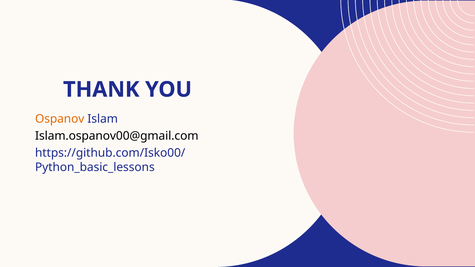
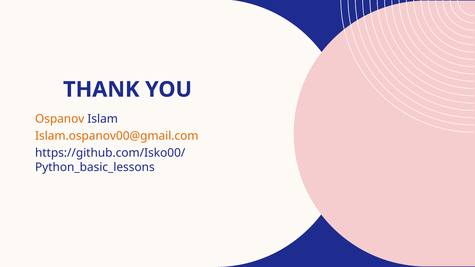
Islam.ospanov00@gmail.com colour: black -> orange
